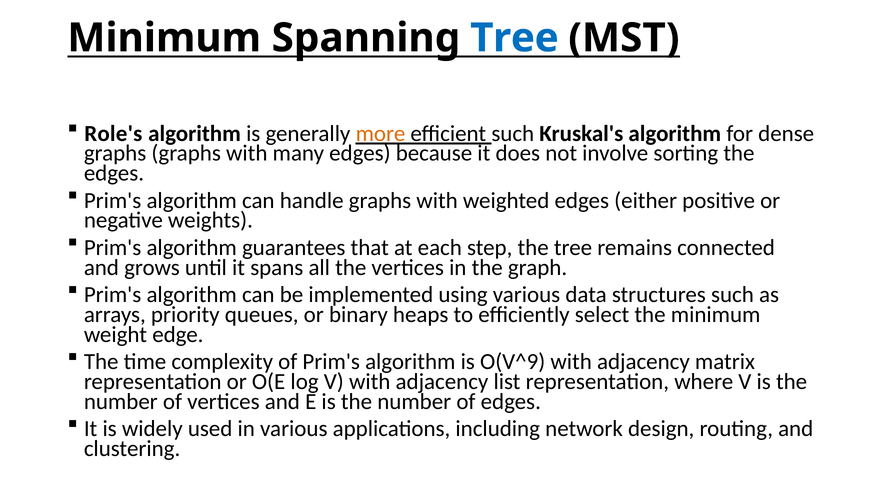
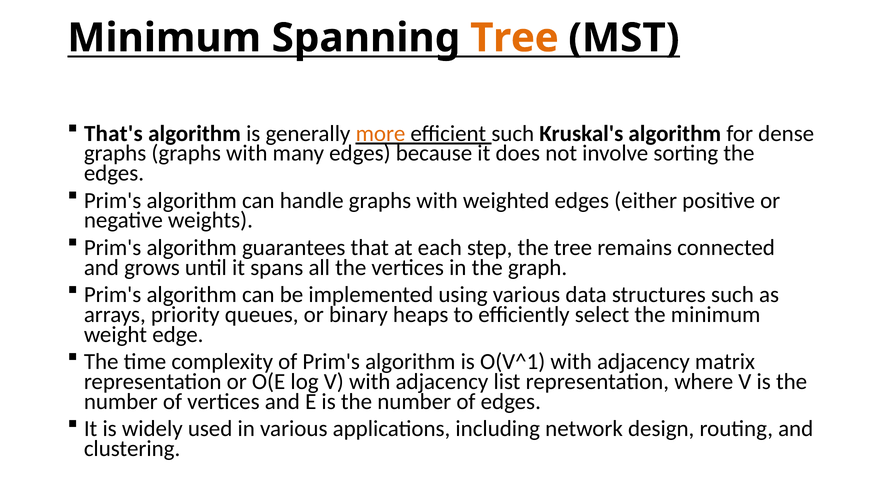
Tree at (514, 38) colour: blue -> orange
Role's: Role's -> That's
O(V^9: O(V^9 -> O(V^1
